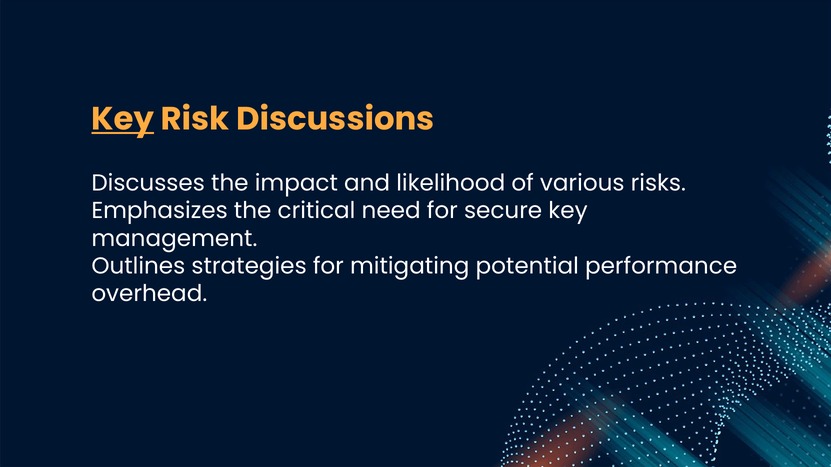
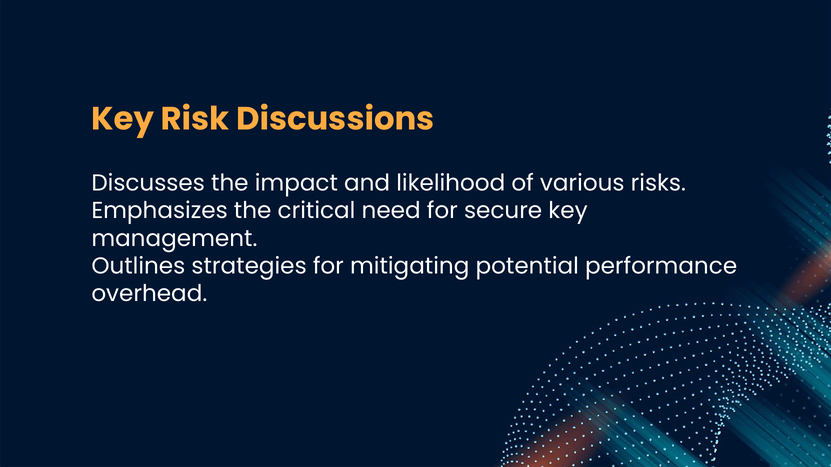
Key at (123, 119) underline: present -> none
